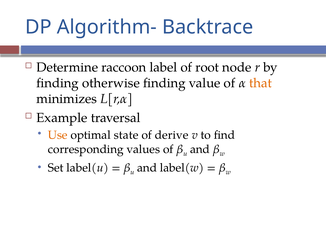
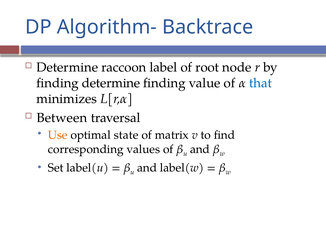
finding otherwise: otherwise -> determine
that colour: orange -> blue
Example: Example -> Between
derive: derive -> matrix
